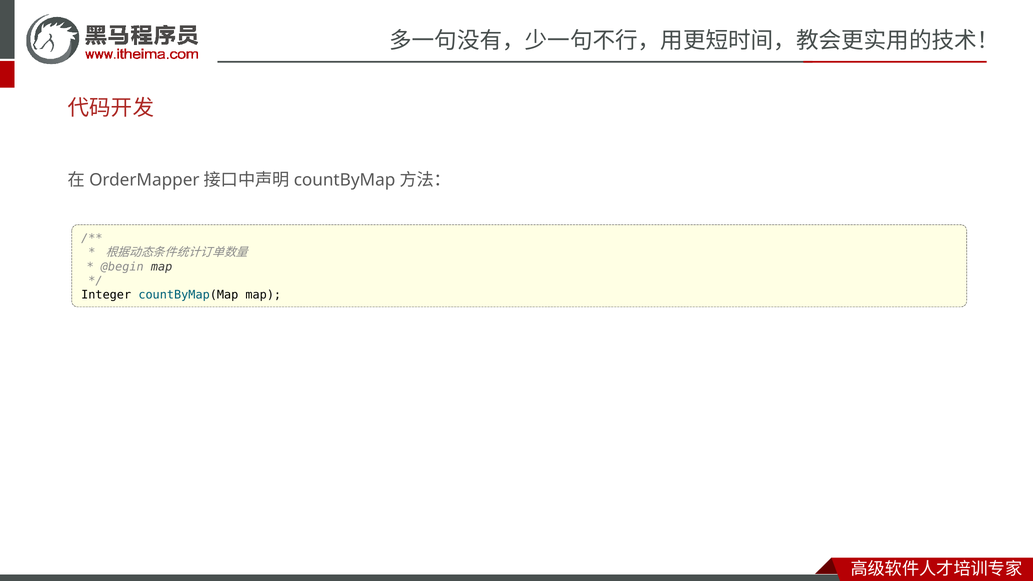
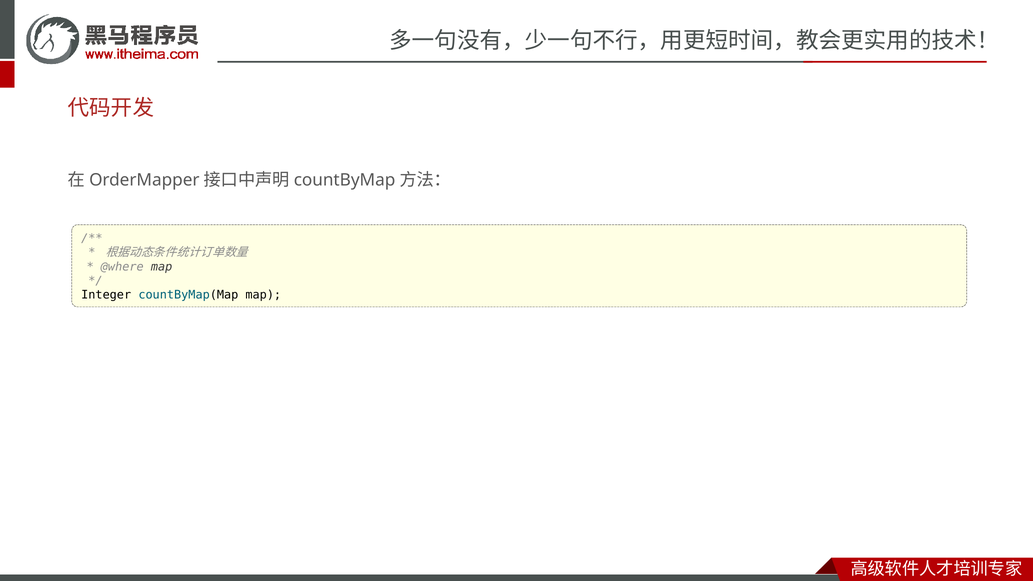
@begin: @begin -> @where
